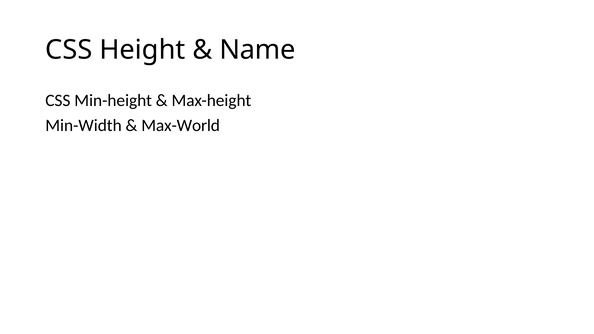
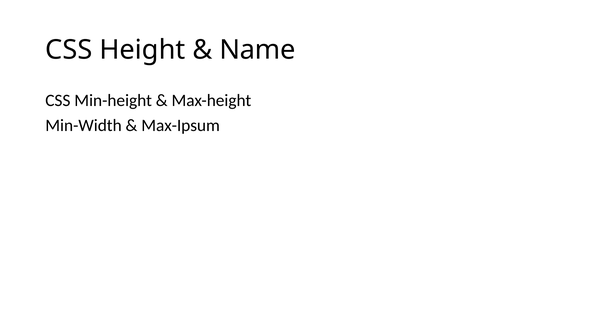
Max-World: Max-World -> Max-Ipsum
